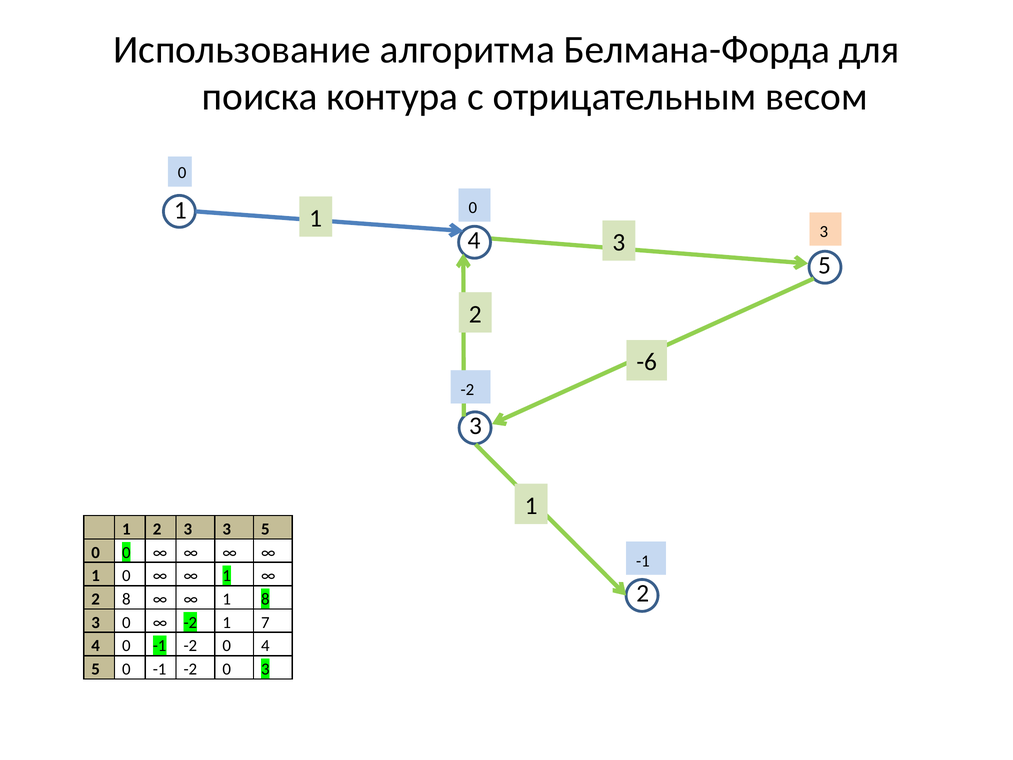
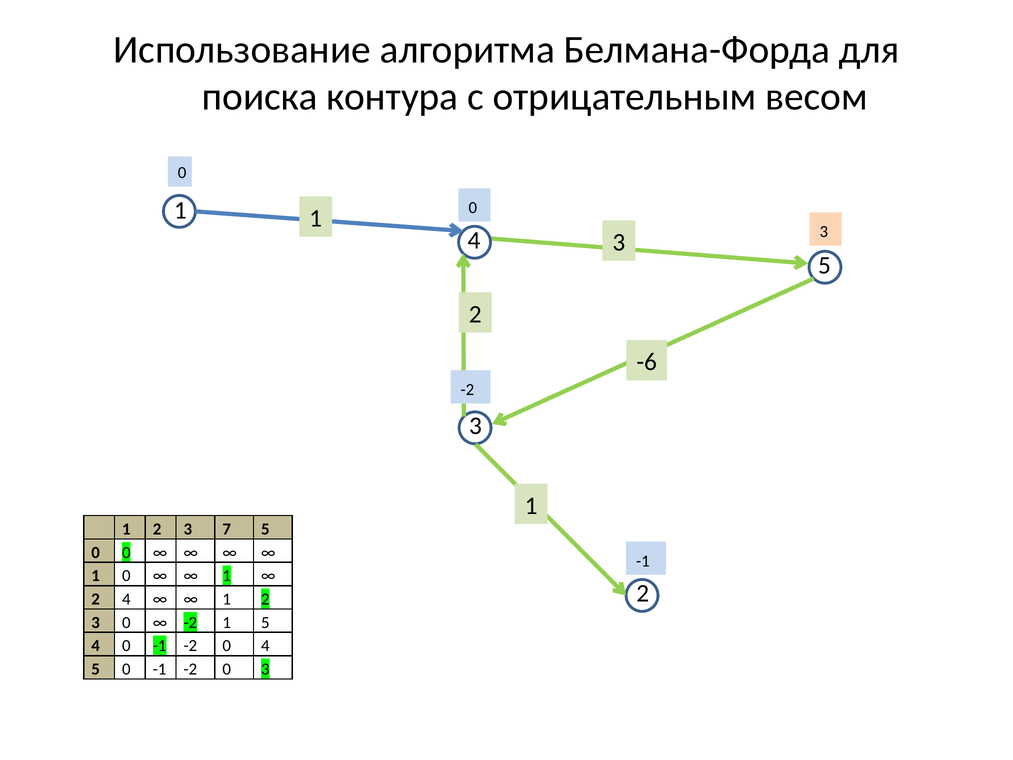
3 3: 3 -> 7
8 at (126, 599): 8 -> 4
8 at (265, 599): 8 -> 2
1 7: 7 -> 5
